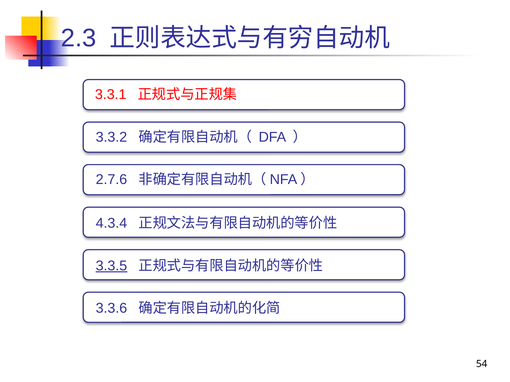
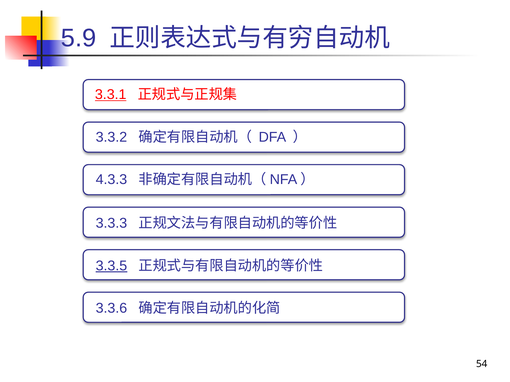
2.3: 2.3 -> 5.9
3.3.1 underline: none -> present
2.7.6: 2.7.6 -> 4.3.3
4.3.4: 4.3.4 -> 3.3.3
